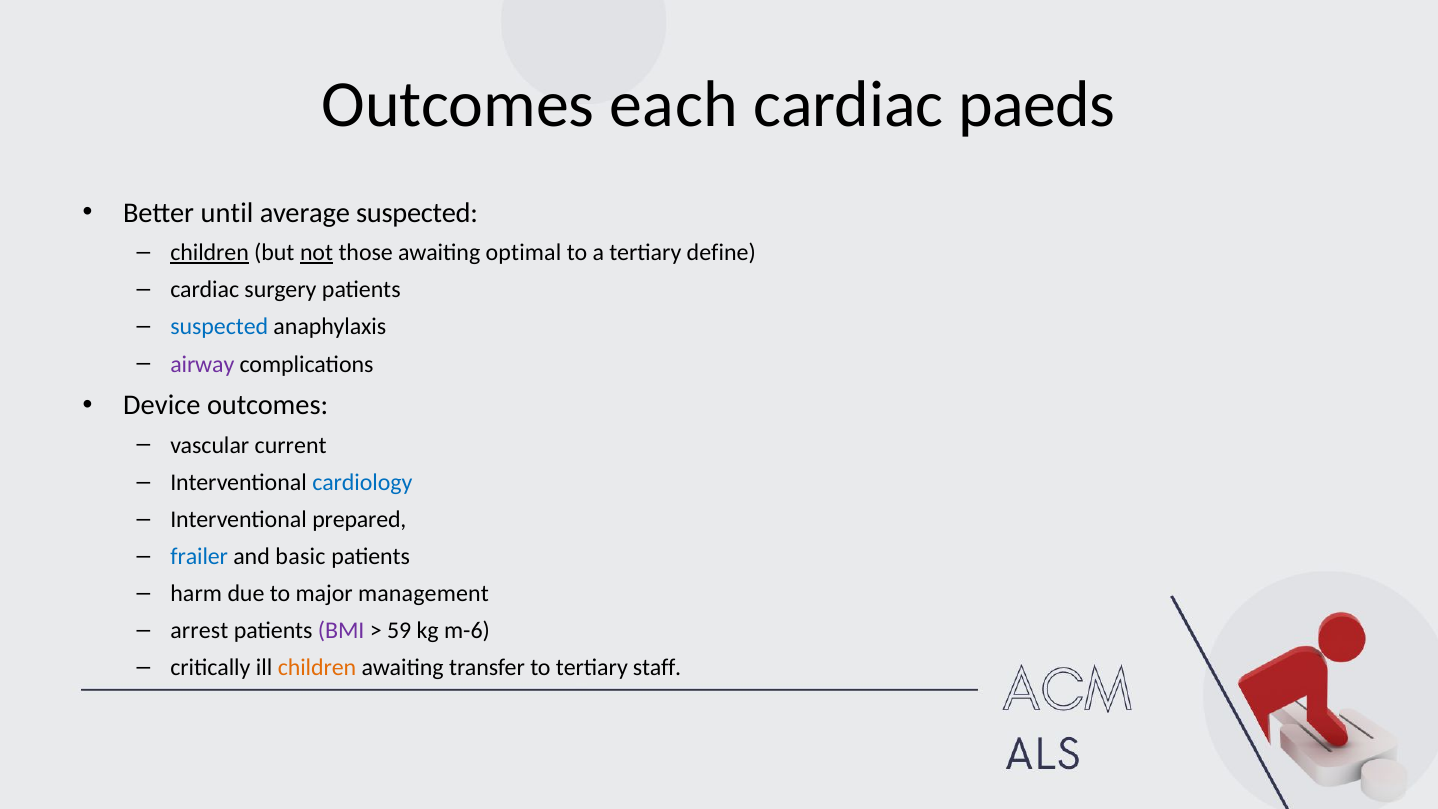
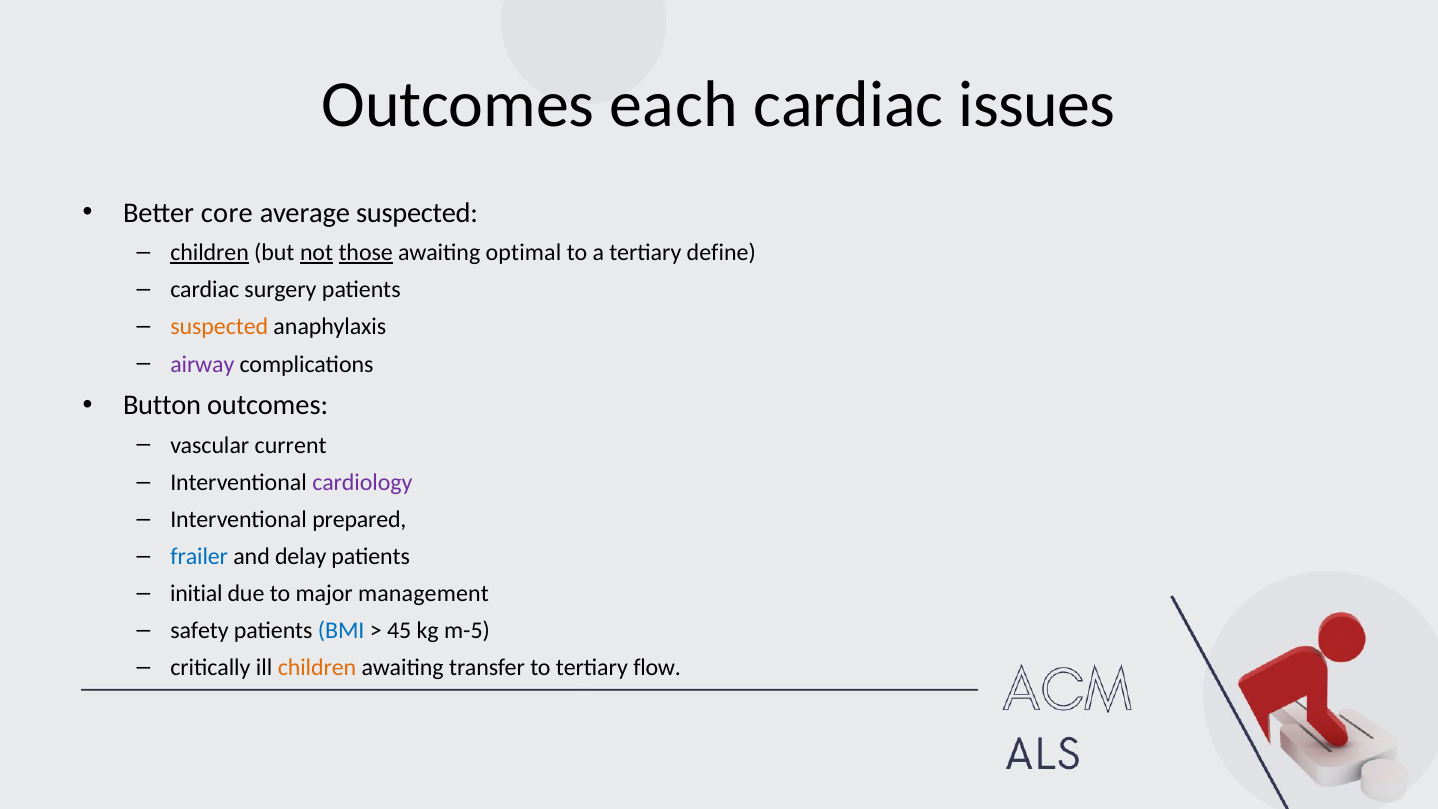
paeds: paeds -> issues
until: until -> core
those underline: none -> present
suspected at (219, 327) colour: blue -> orange
Device: Device -> Button
cardiology colour: blue -> purple
basic: basic -> delay
harm: harm -> initial
arrest: arrest -> safety
BMI colour: purple -> blue
59: 59 -> 45
m-6: m-6 -> m-5
staff: staff -> flow
